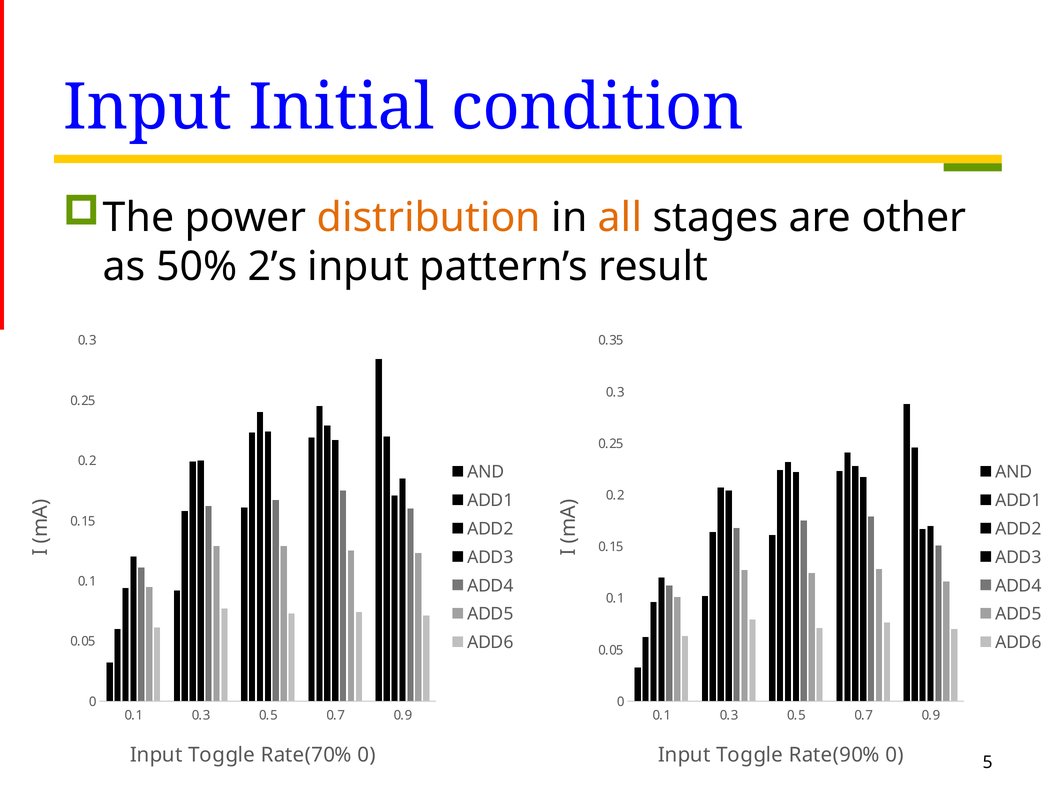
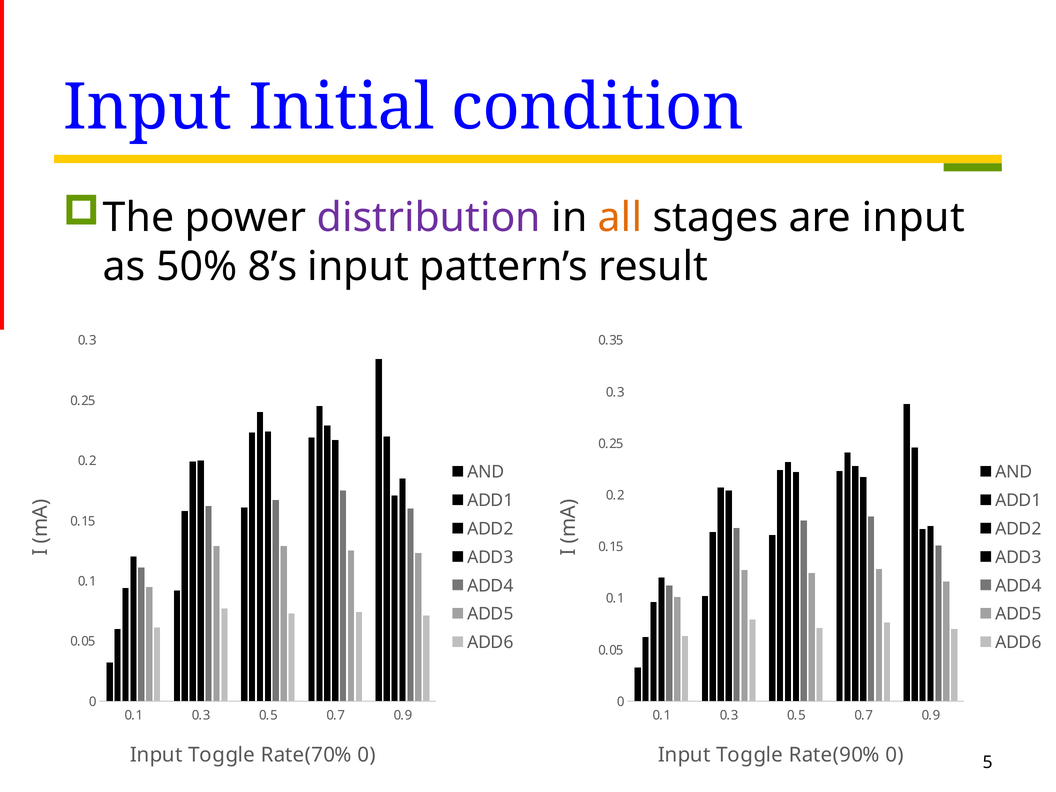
distribution colour: orange -> purple
are other: other -> input
2’s: 2’s -> 8’s
